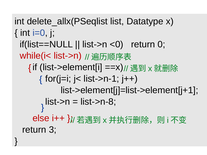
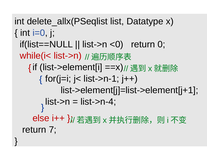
list->n-8: list->n-8 -> list->n-4
3: 3 -> 7
